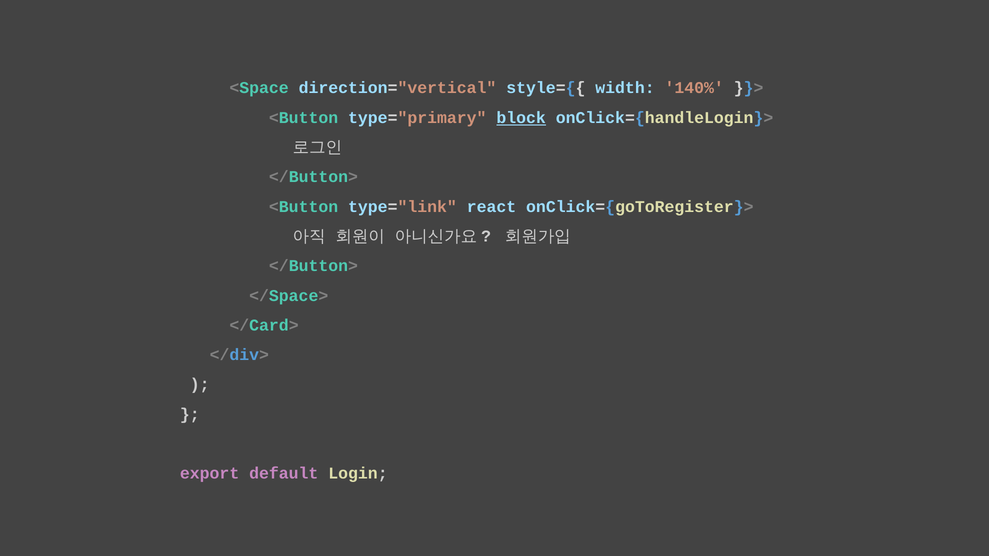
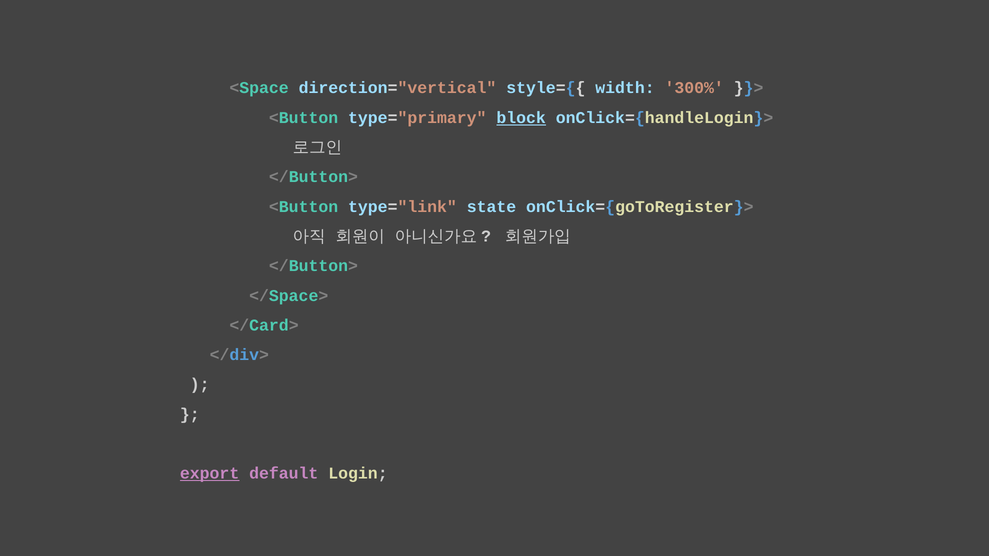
140%: 140% -> 300%
react: react -> state
export underline: none -> present
